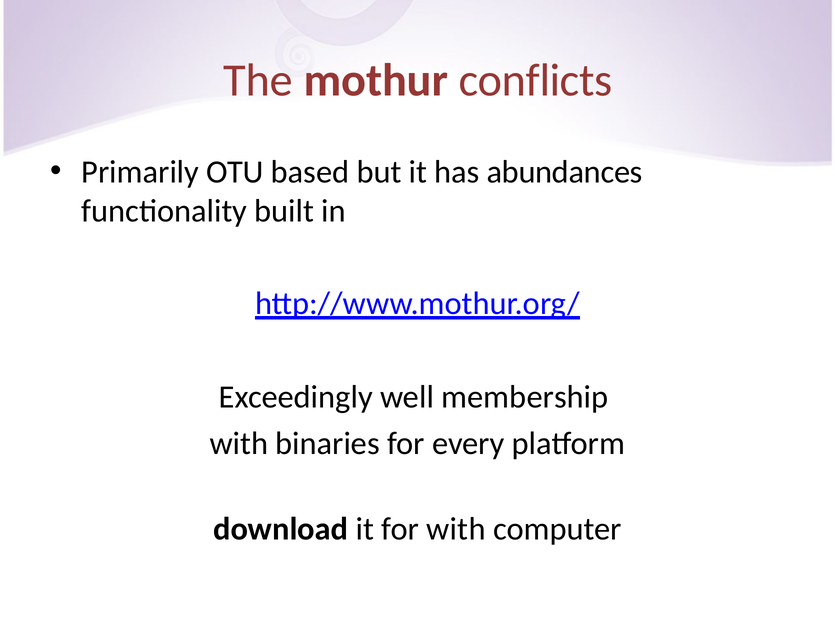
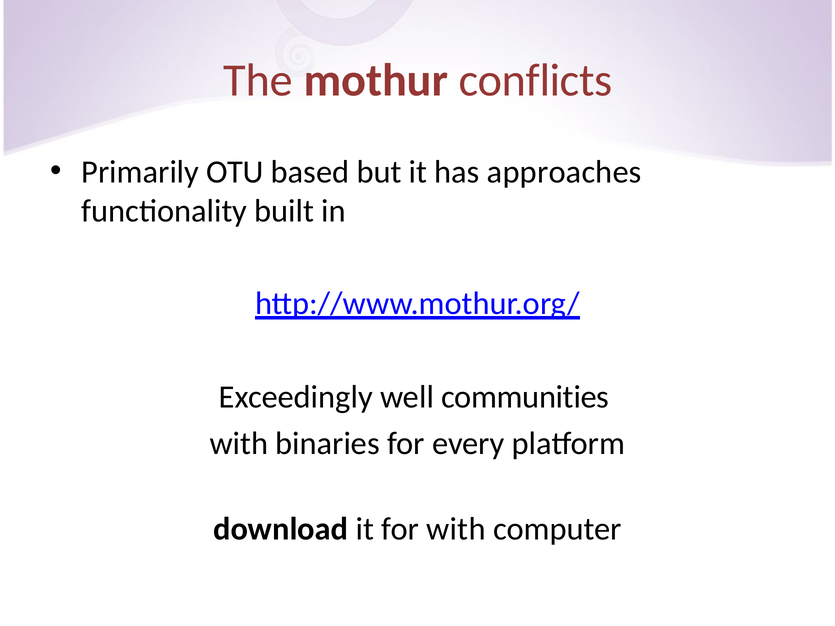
abundances: abundances -> approaches
membership: membership -> communities
